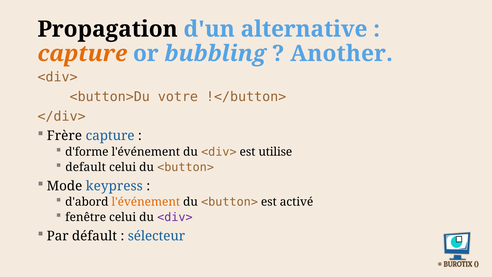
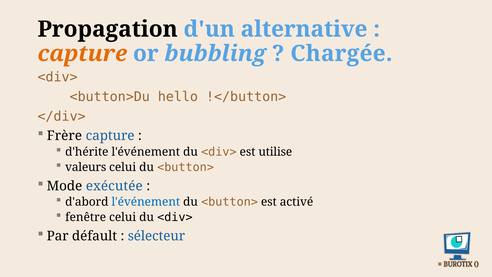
Another: Another -> Chargée
votre: votre -> hello
d'forme: d'forme -> d'hérite
default: default -> valeurs
keypress: keypress -> exécutée
l'événement at (146, 202) colour: orange -> blue
<div> at (175, 217) colour: purple -> black
